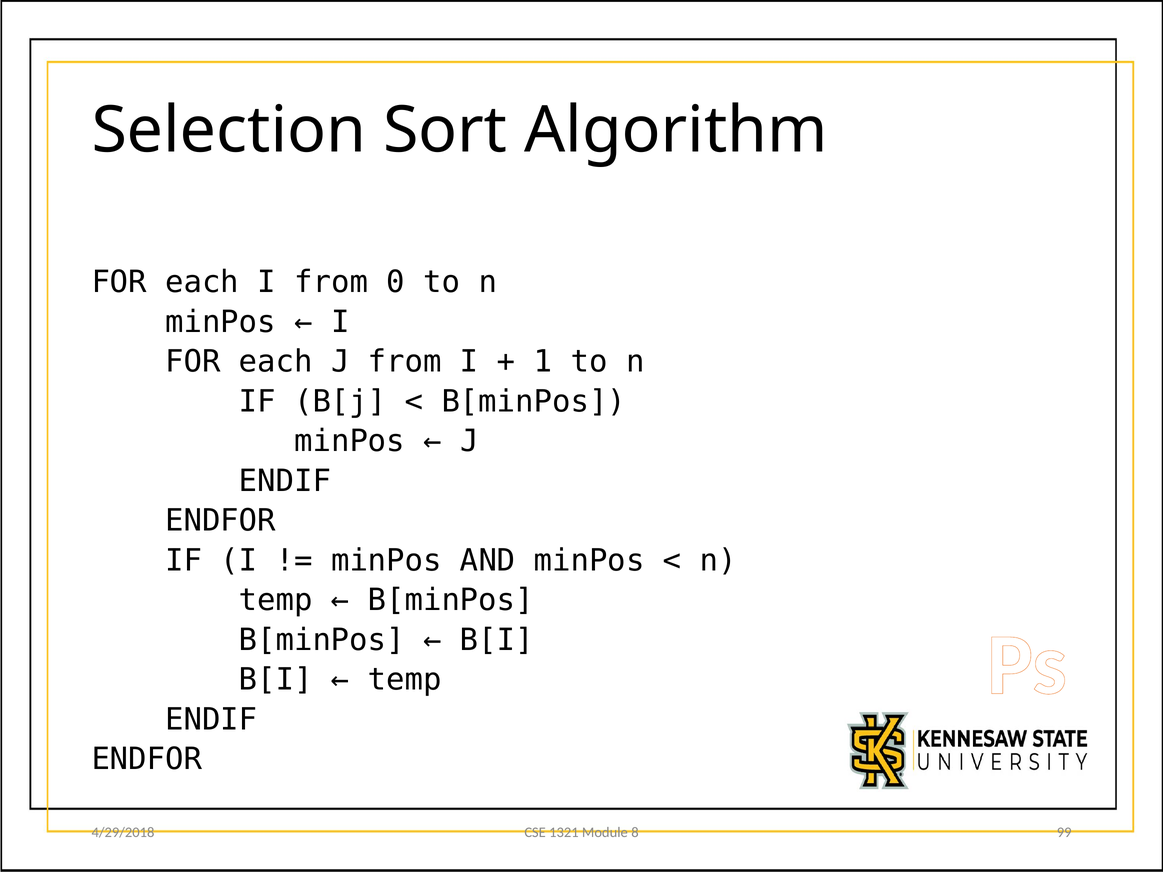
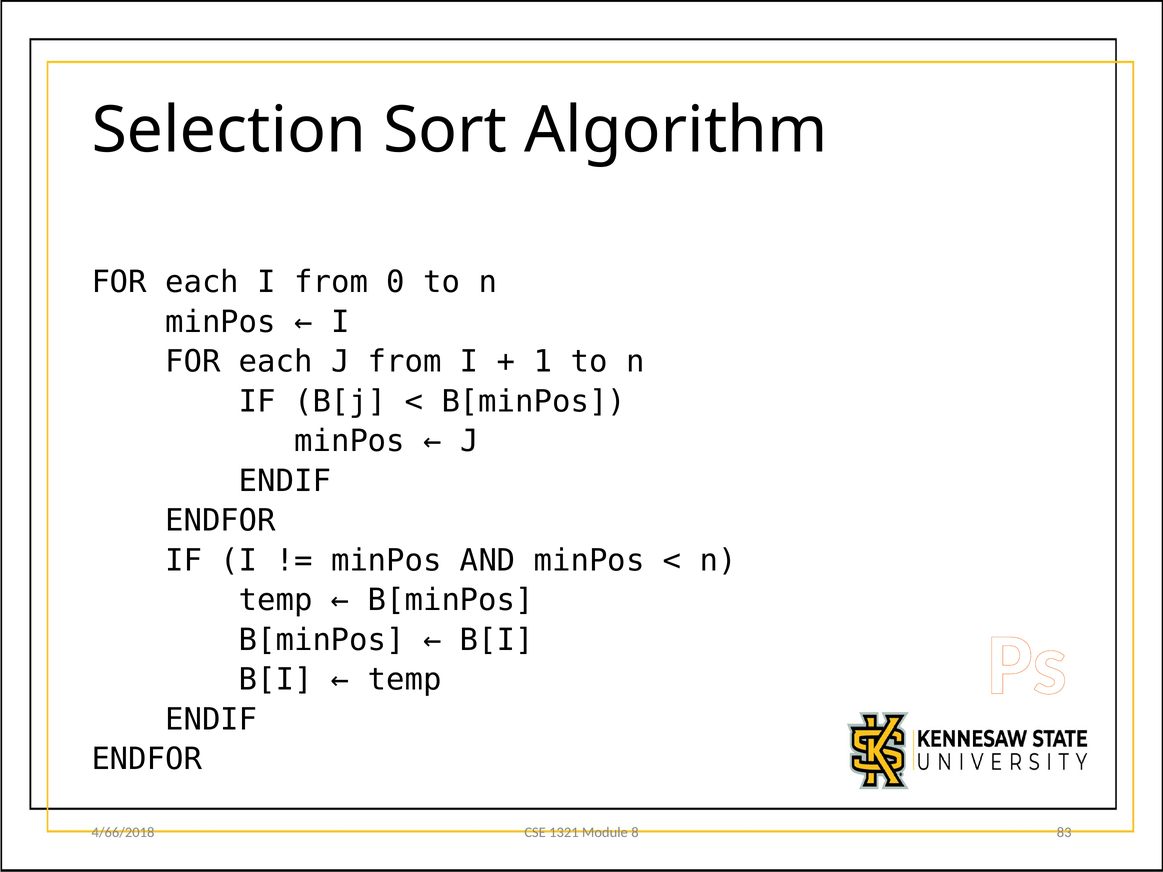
4/29/2018: 4/29/2018 -> 4/66/2018
99: 99 -> 83
